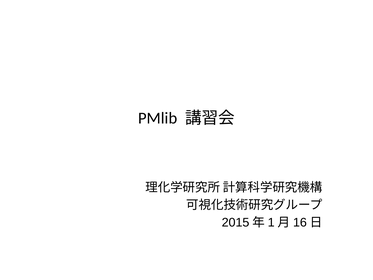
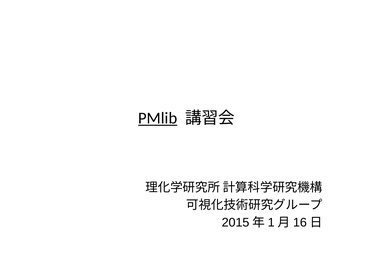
PMlib underline: none -> present
